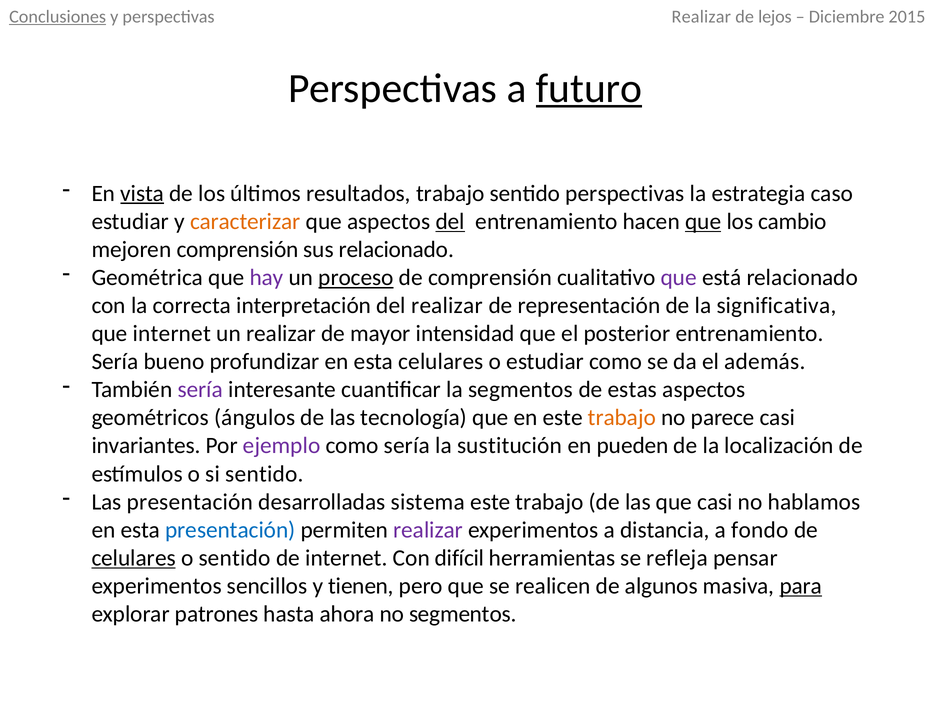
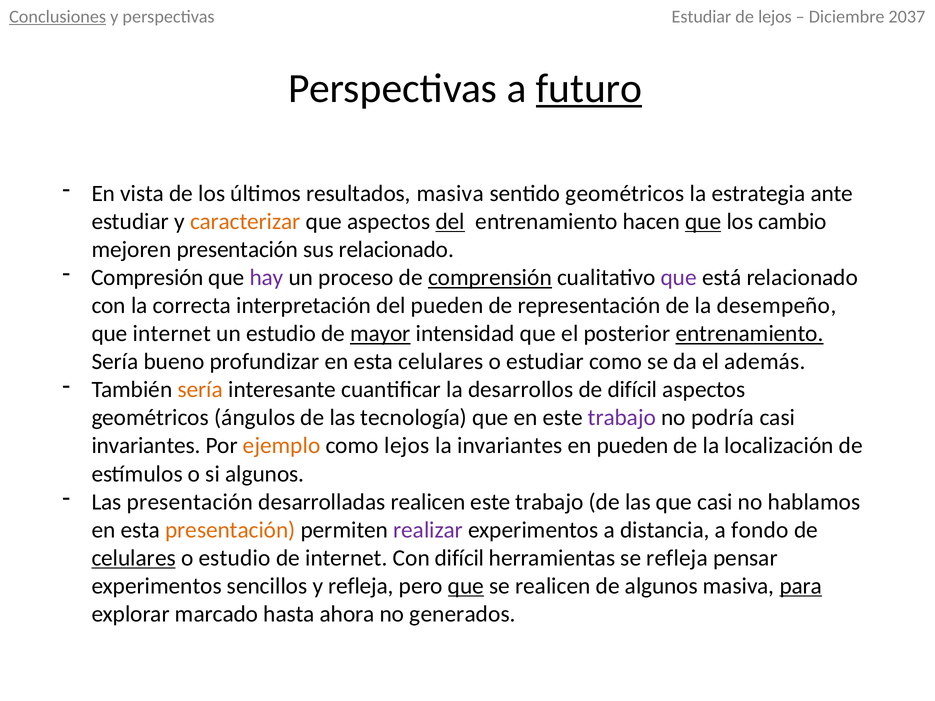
perspectivas Realizar: Realizar -> Estudiar
2015: 2015 -> 2037
vista underline: present -> none
resultados trabajo: trabajo -> masiva
sentido perspectivas: perspectivas -> geométricos
caso: caso -> ante
mejoren comprensión: comprensión -> presentación
Geométrica: Geométrica -> Compresión
proceso underline: present -> none
comprensión at (490, 278) underline: none -> present
del realizar: realizar -> pueden
significativa: significativa -> desempeño
un realizar: realizar -> estudio
mayor underline: none -> present
entrenamiento at (750, 334) underline: none -> present
sería at (200, 390) colour: purple -> orange
la segmentos: segmentos -> desarrollos
de estas: estas -> difícil
trabajo at (622, 418) colour: orange -> purple
parece: parece -> podría
ejemplo colour: purple -> orange
como sería: sería -> lejos
la sustitución: sustitución -> invariantes
si sentido: sentido -> algunos
desarrolladas sistema: sistema -> realicen
presentación at (230, 530) colour: blue -> orange
o sentido: sentido -> estudio
y tienen: tienen -> refleja
que at (466, 586) underline: none -> present
patrones: patrones -> marcado
no segmentos: segmentos -> generados
